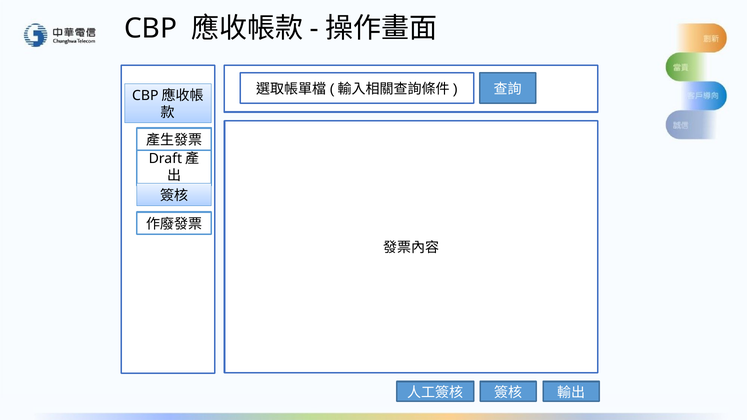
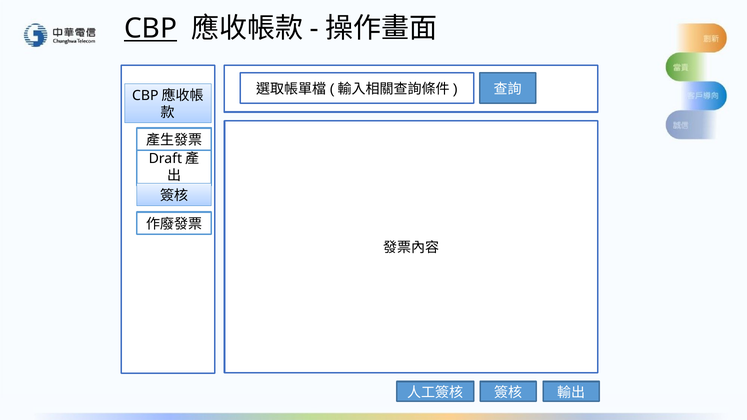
CBP underline: none -> present
